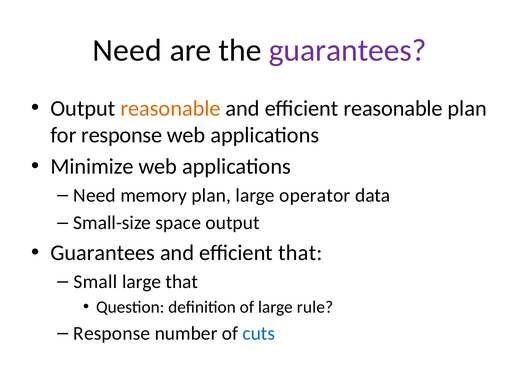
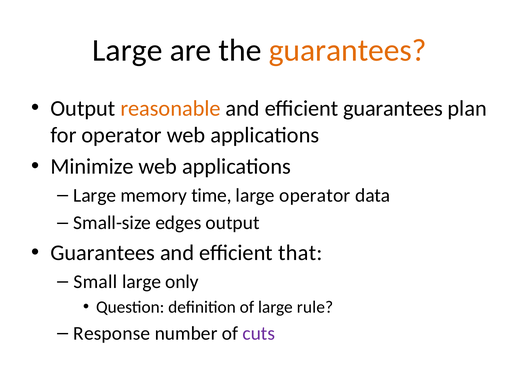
Need at (127, 50): Need -> Large
guarantees at (348, 50) colour: purple -> orange
efficient reasonable: reasonable -> guarantees
for response: response -> operator
Need at (95, 196): Need -> Large
memory plan: plan -> time
space: space -> edges
large that: that -> only
cuts colour: blue -> purple
